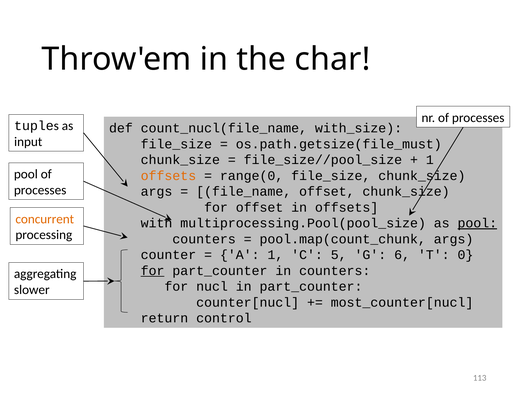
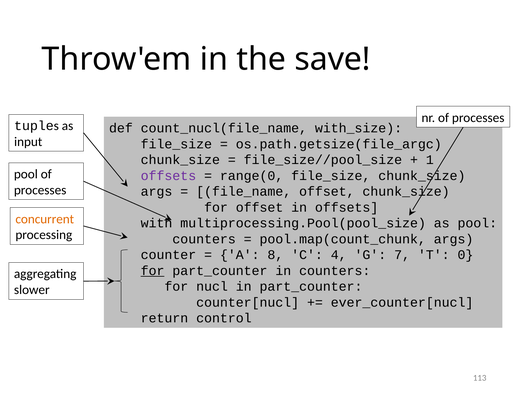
char: char -> save
os.path.getsize(file_must: os.path.getsize(file_must -> os.path.getsize(file_argc
offsets at (168, 176) colour: orange -> purple
pool at (477, 223) underline: present -> none
A 1: 1 -> 8
5: 5 -> 4
6: 6 -> 7
most_counter[nucl: most_counter[nucl -> ever_counter[nucl
